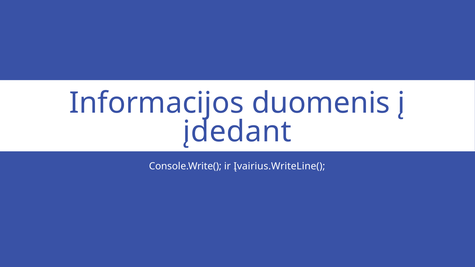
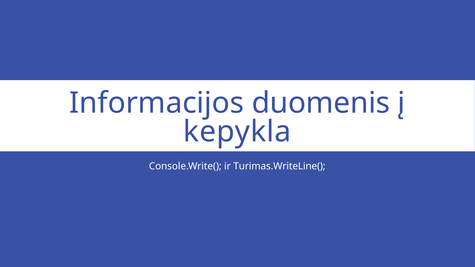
įdedant: įdedant -> kepykla
Įvairius.WriteLine(: Įvairius.WriteLine( -> Turimas.WriteLine(
